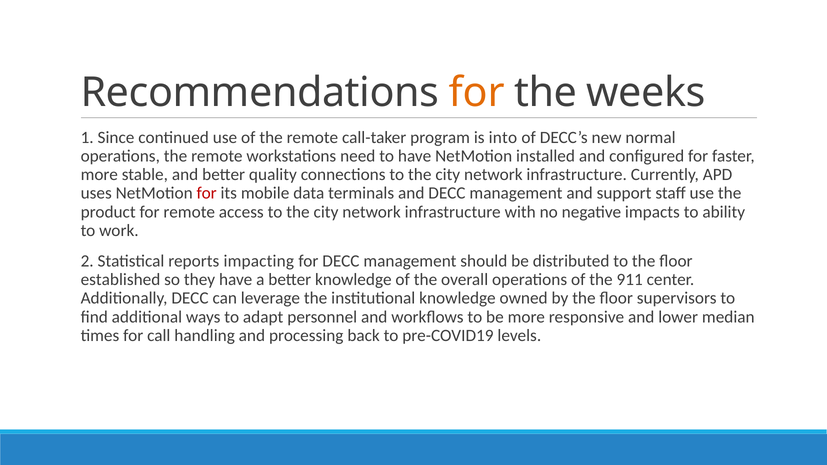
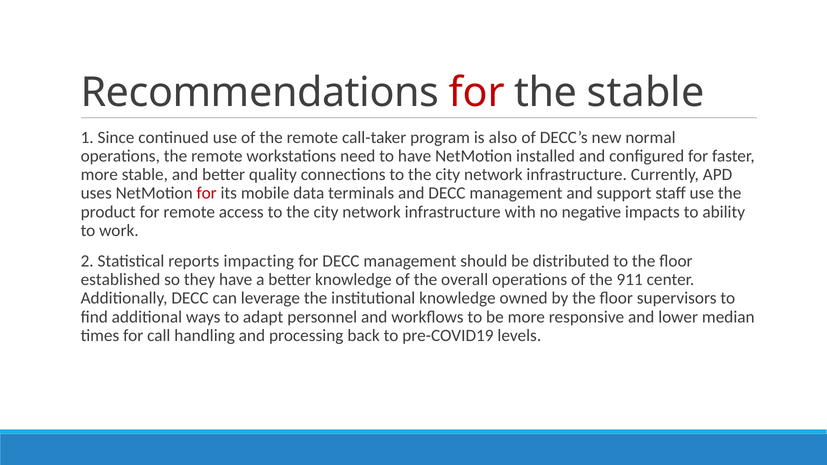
for at (477, 93) colour: orange -> red
the weeks: weeks -> stable
into: into -> also
